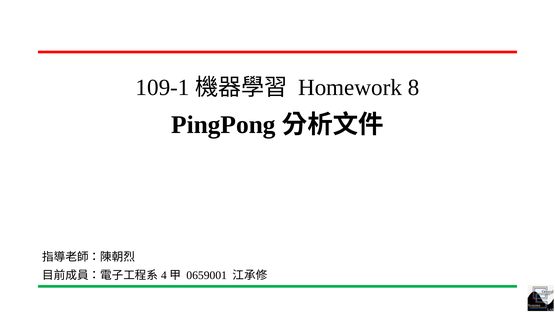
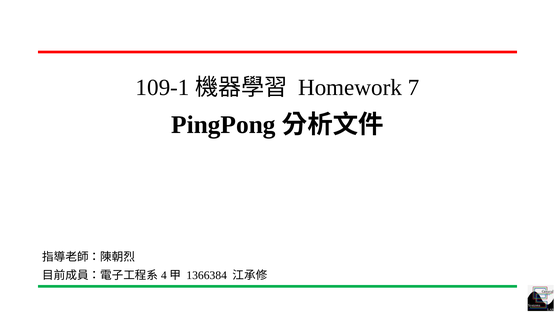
8: 8 -> 7
0659001: 0659001 -> 1366384
